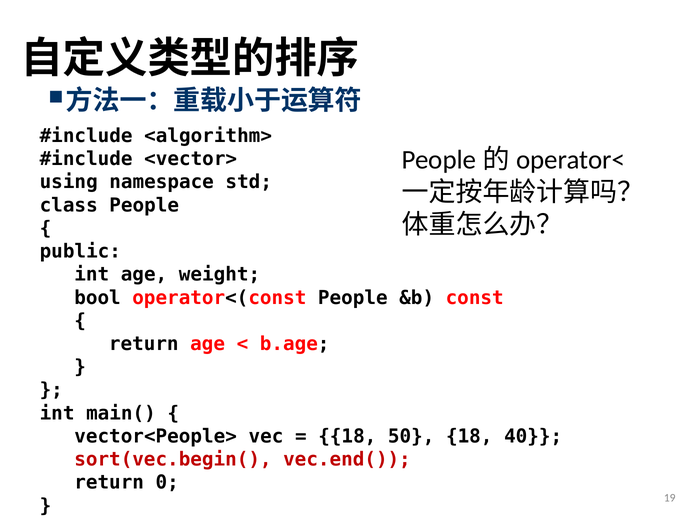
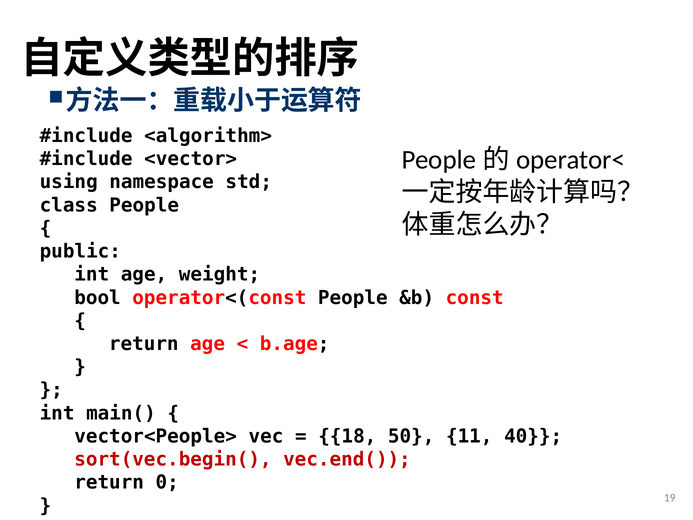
50 18: 18 -> 11
